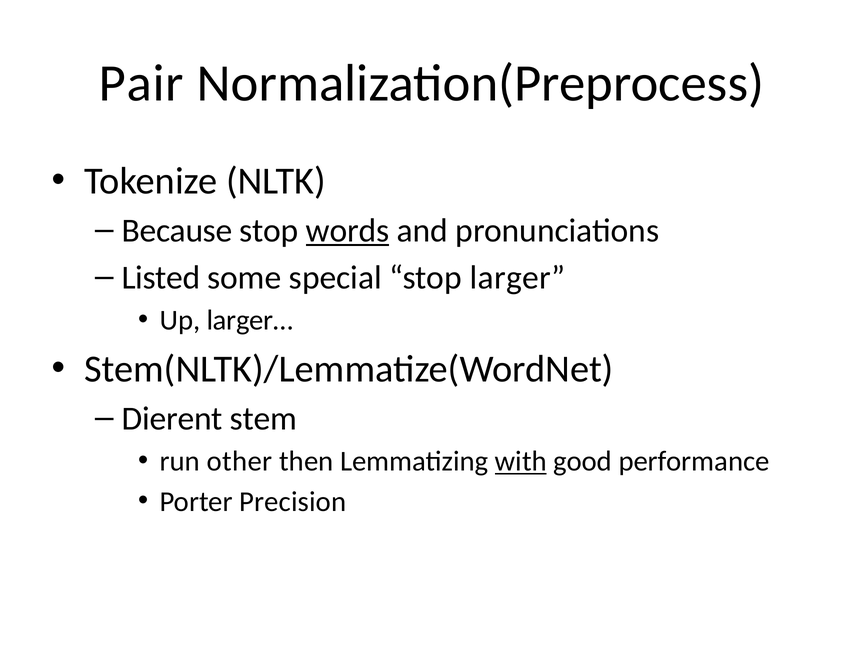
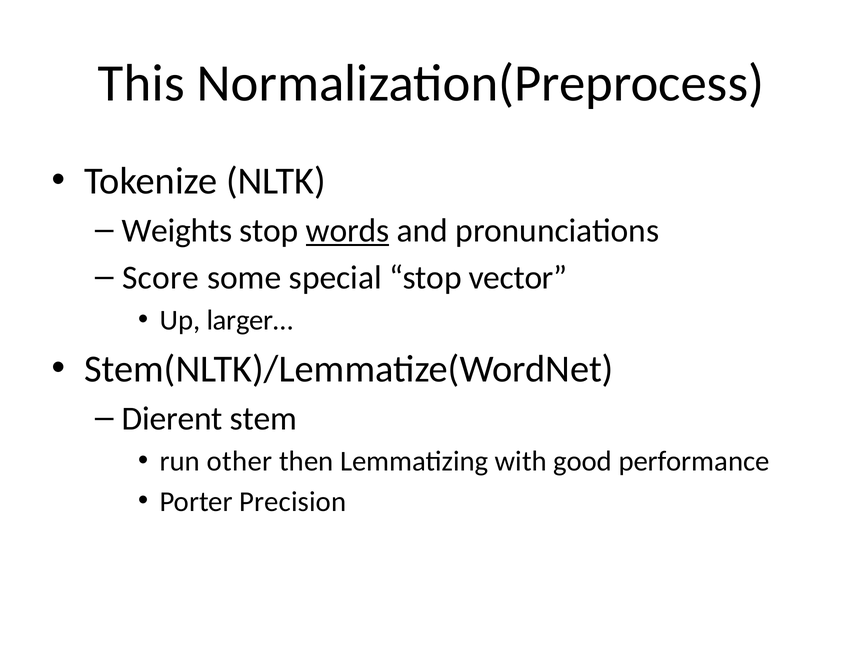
Pair: Pair -> This
Because: Because -> Weights
Listed: Listed -> Score
larger: larger -> vector
with underline: present -> none
